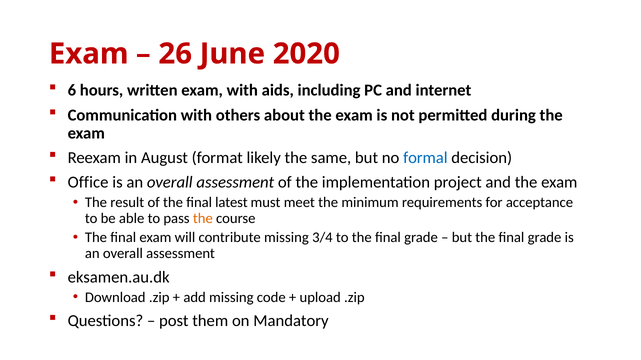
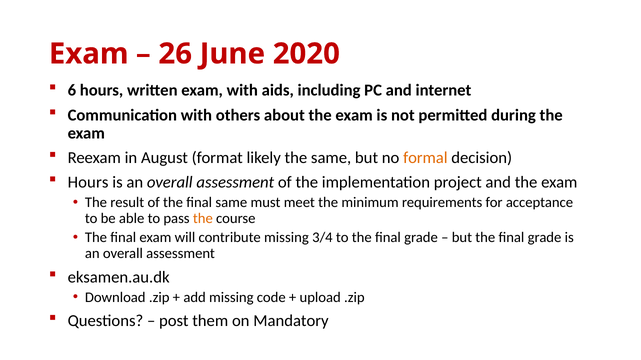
formal colour: blue -> orange
Office at (88, 183): Office -> Hours
final latest: latest -> same
